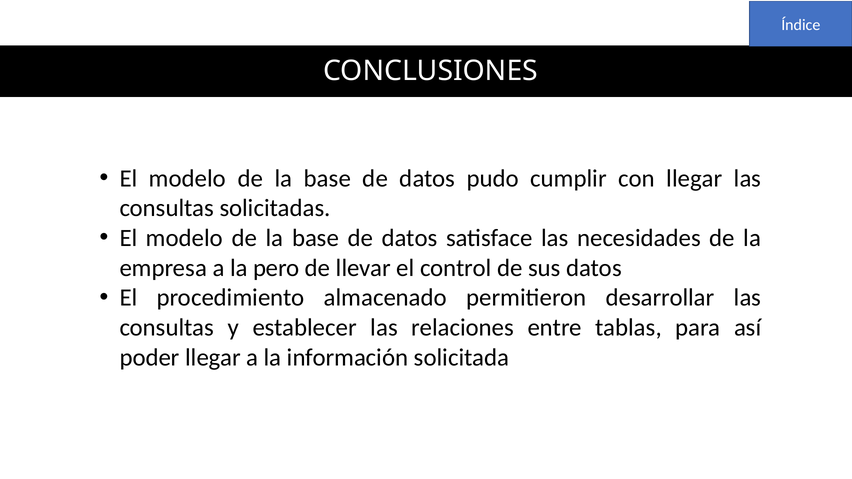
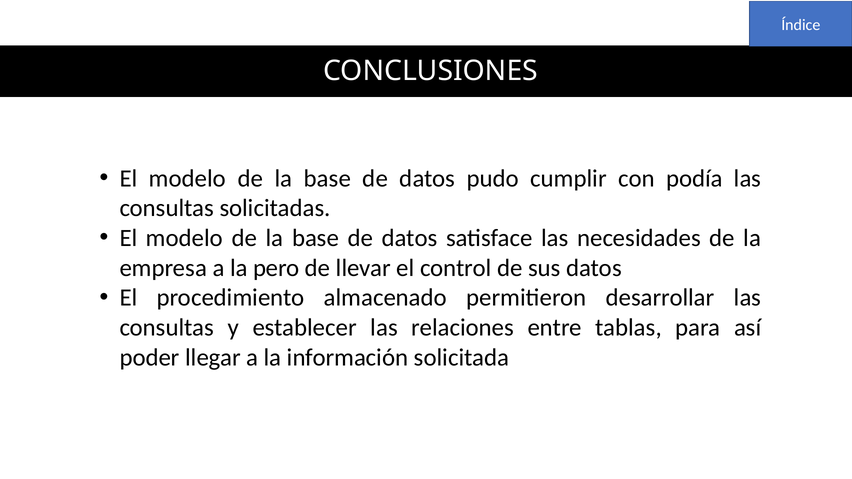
con llegar: llegar -> podía
